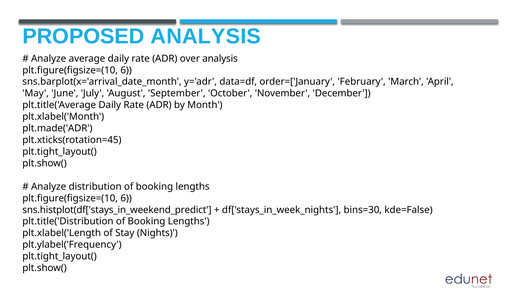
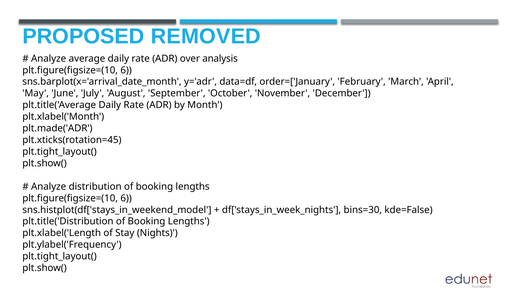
PROPOSED ANALYSIS: ANALYSIS -> REMOVED
sns.histplot(df['stays_in_weekend_predict: sns.histplot(df['stays_in_weekend_predict -> sns.histplot(df['stays_in_weekend_model
